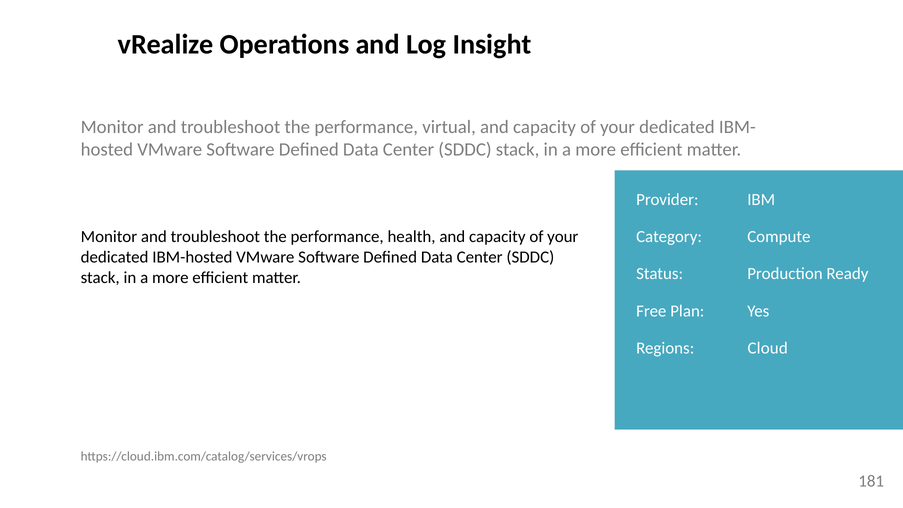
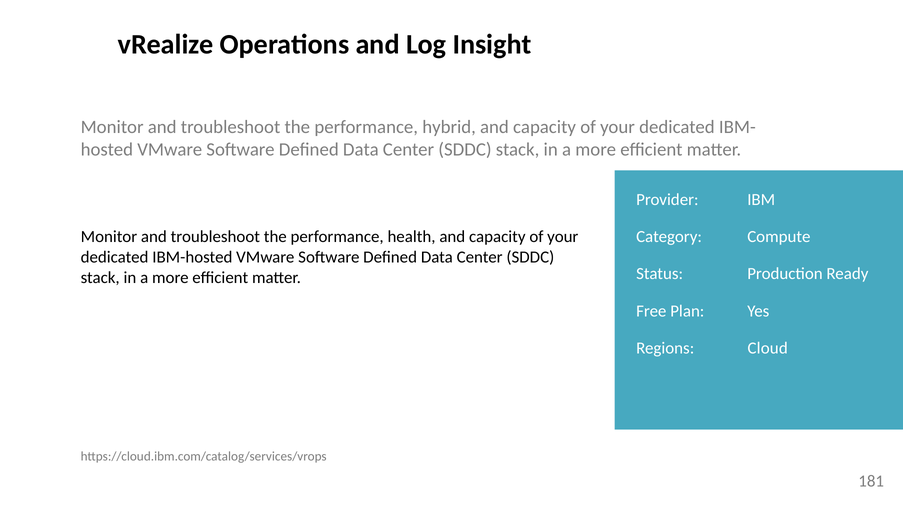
virtual: virtual -> hybrid
